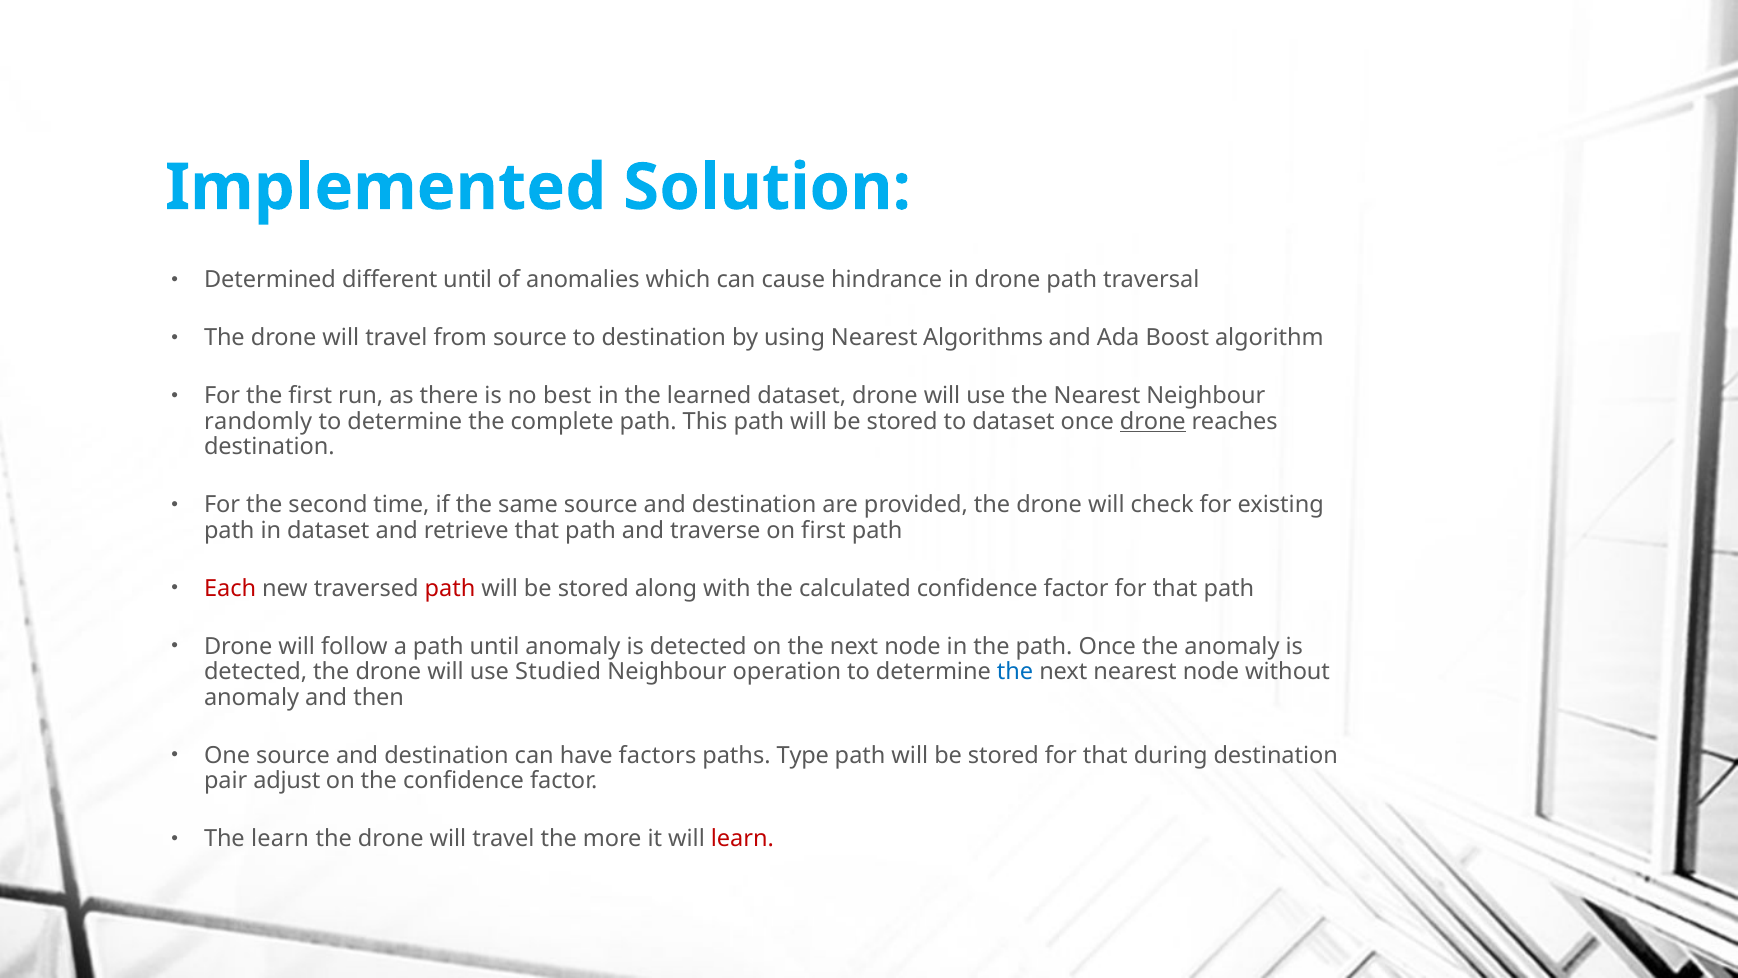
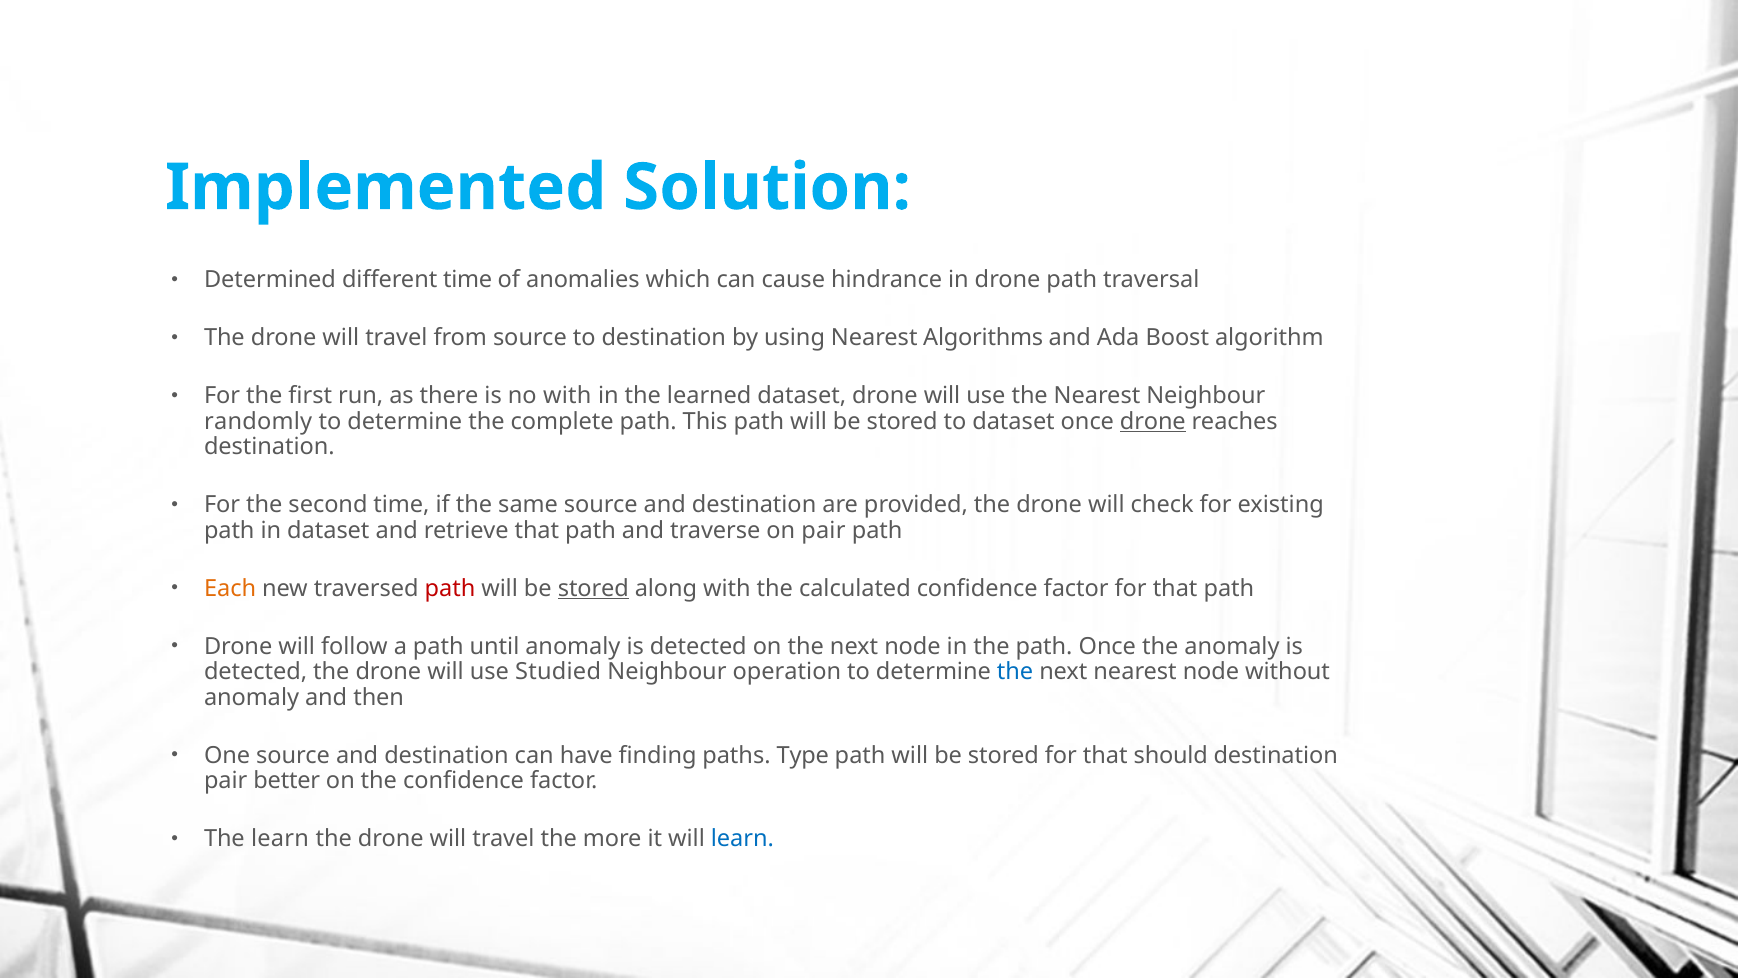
different until: until -> time
no best: best -> with
on first: first -> pair
Each colour: red -> orange
stored at (593, 588) underline: none -> present
factors: factors -> finding
during: during -> should
adjust: adjust -> better
learn at (742, 839) colour: red -> blue
